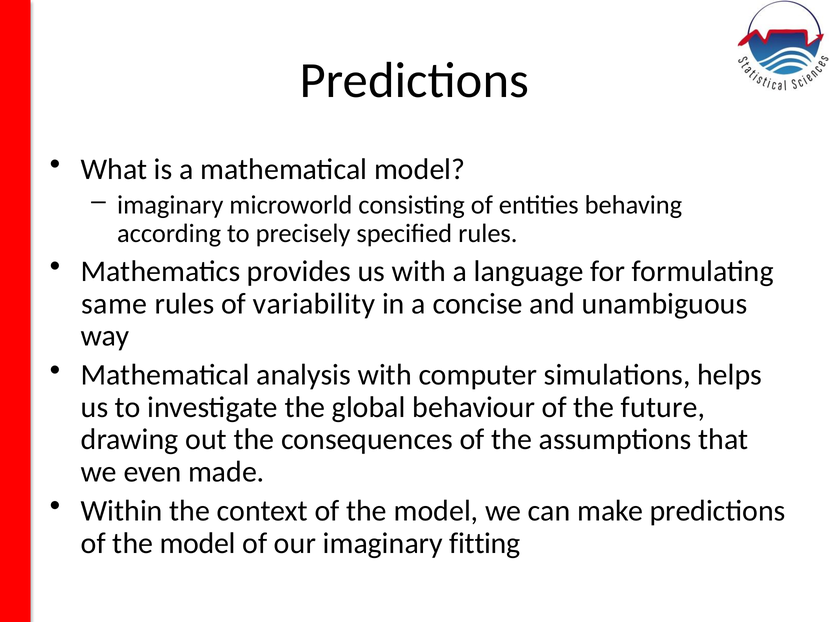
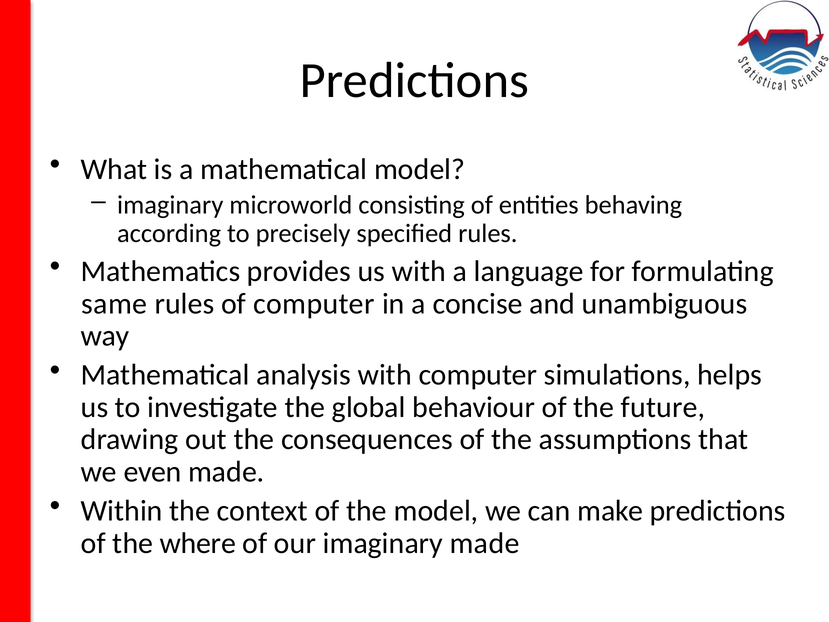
of variability: variability -> computer
model at (198, 543): model -> where
imaginary fitting: fitting -> made
